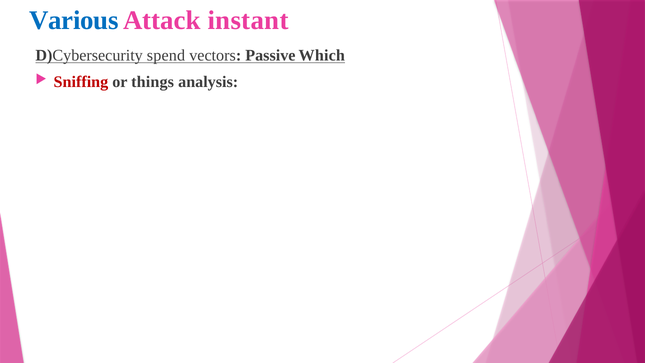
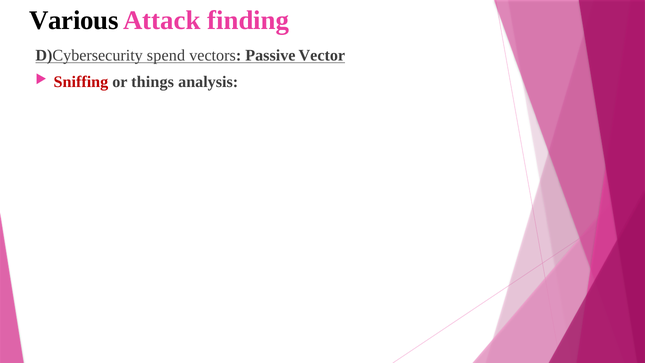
Various colour: blue -> black
instant: instant -> finding
Which: Which -> Vector
